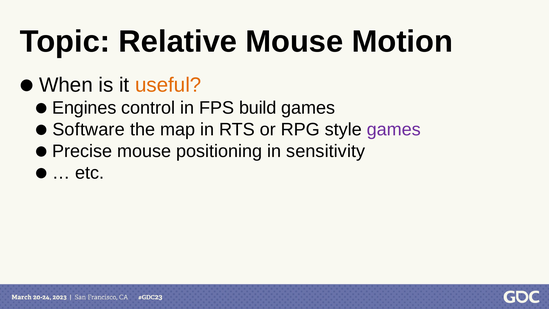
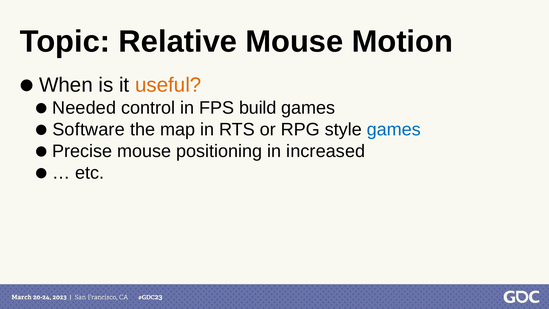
Engines: Engines -> Needed
games at (394, 129) colour: purple -> blue
sensitivity: sensitivity -> increased
